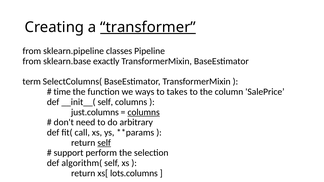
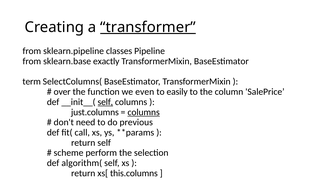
time: time -> over
ways: ways -> even
takes: takes -> easily
self at (105, 102) underline: none -> present
arbitrary: arbitrary -> previous
self at (104, 143) underline: present -> none
support: support -> scheme
lots.columns: lots.columns -> this.columns
